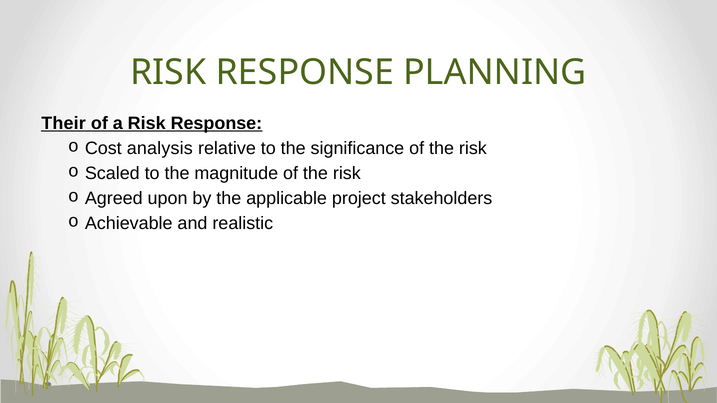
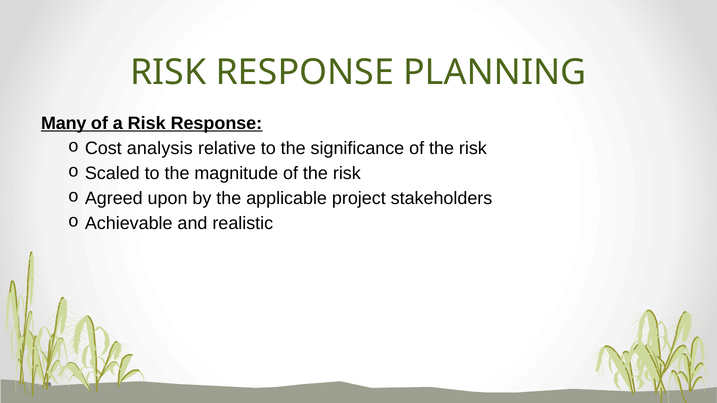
Their: Their -> Many
